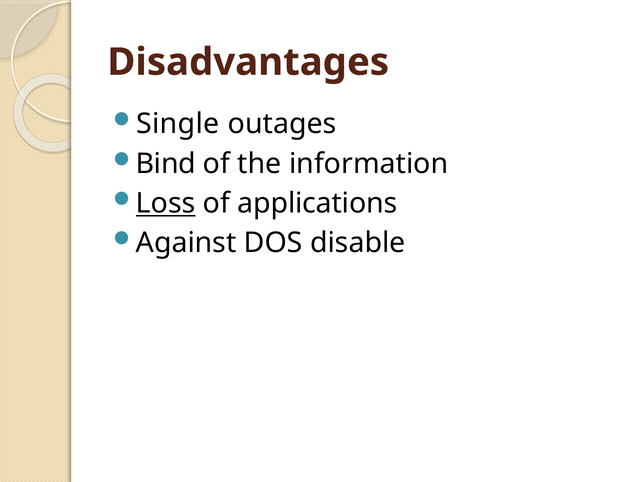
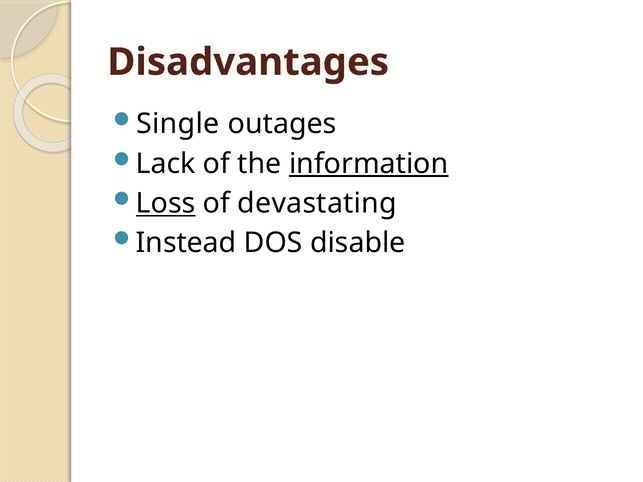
Bind: Bind -> Lack
information underline: none -> present
applications: applications -> devastating
Against: Against -> Instead
